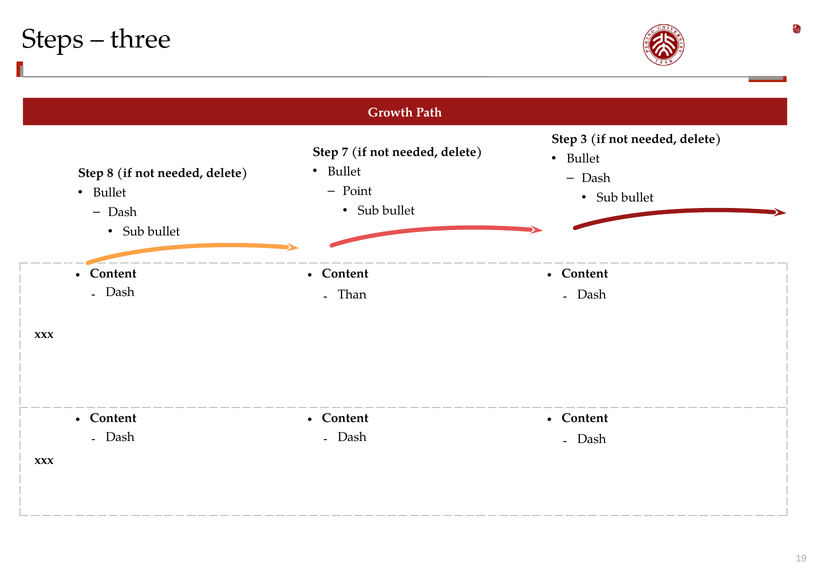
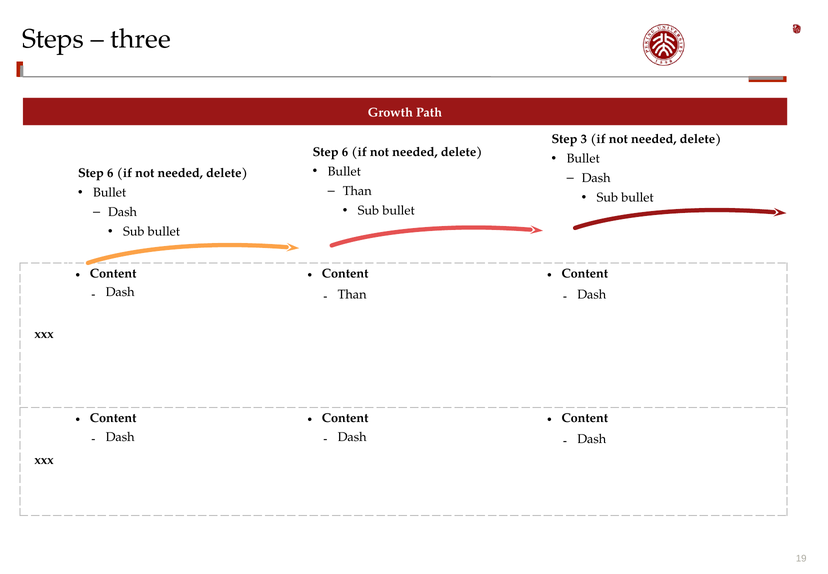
7 at (345, 152): 7 -> 6
8 at (110, 173): 8 -> 6
Point at (357, 191): Point -> Than
